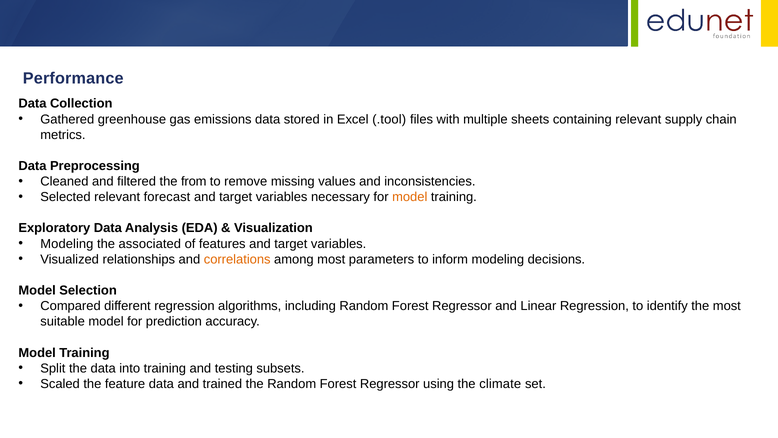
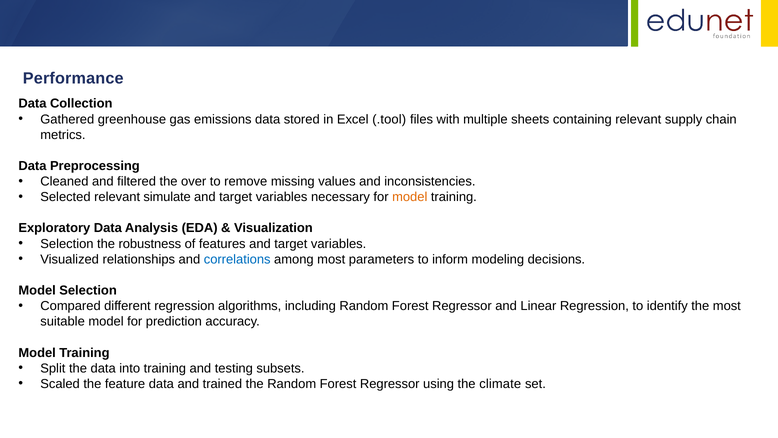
from: from -> over
forecast: forecast -> simulate
Modeling at (67, 244): Modeling -> Selection
associated: associated -> robustness
correlations colour: orange -> blue
